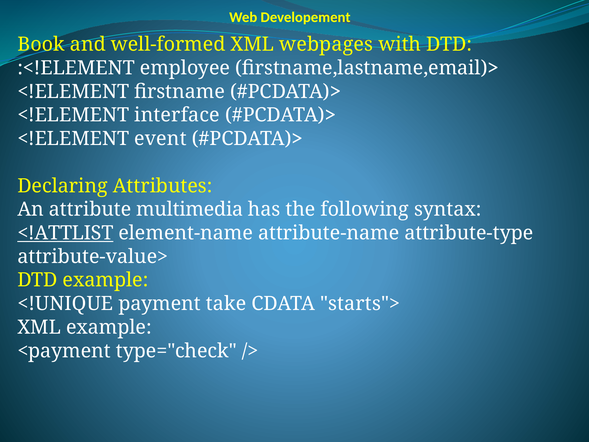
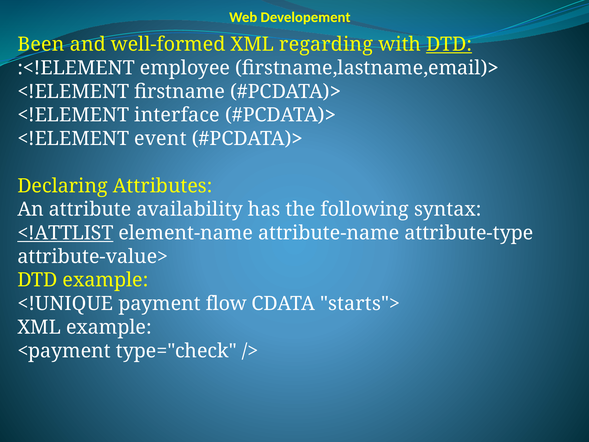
Book: Book -> Been
webpages: webpages -> regarding
DTD at (449, 44) underline: none -> present
multimedia: multimedia -> availability
take: take -> flow
